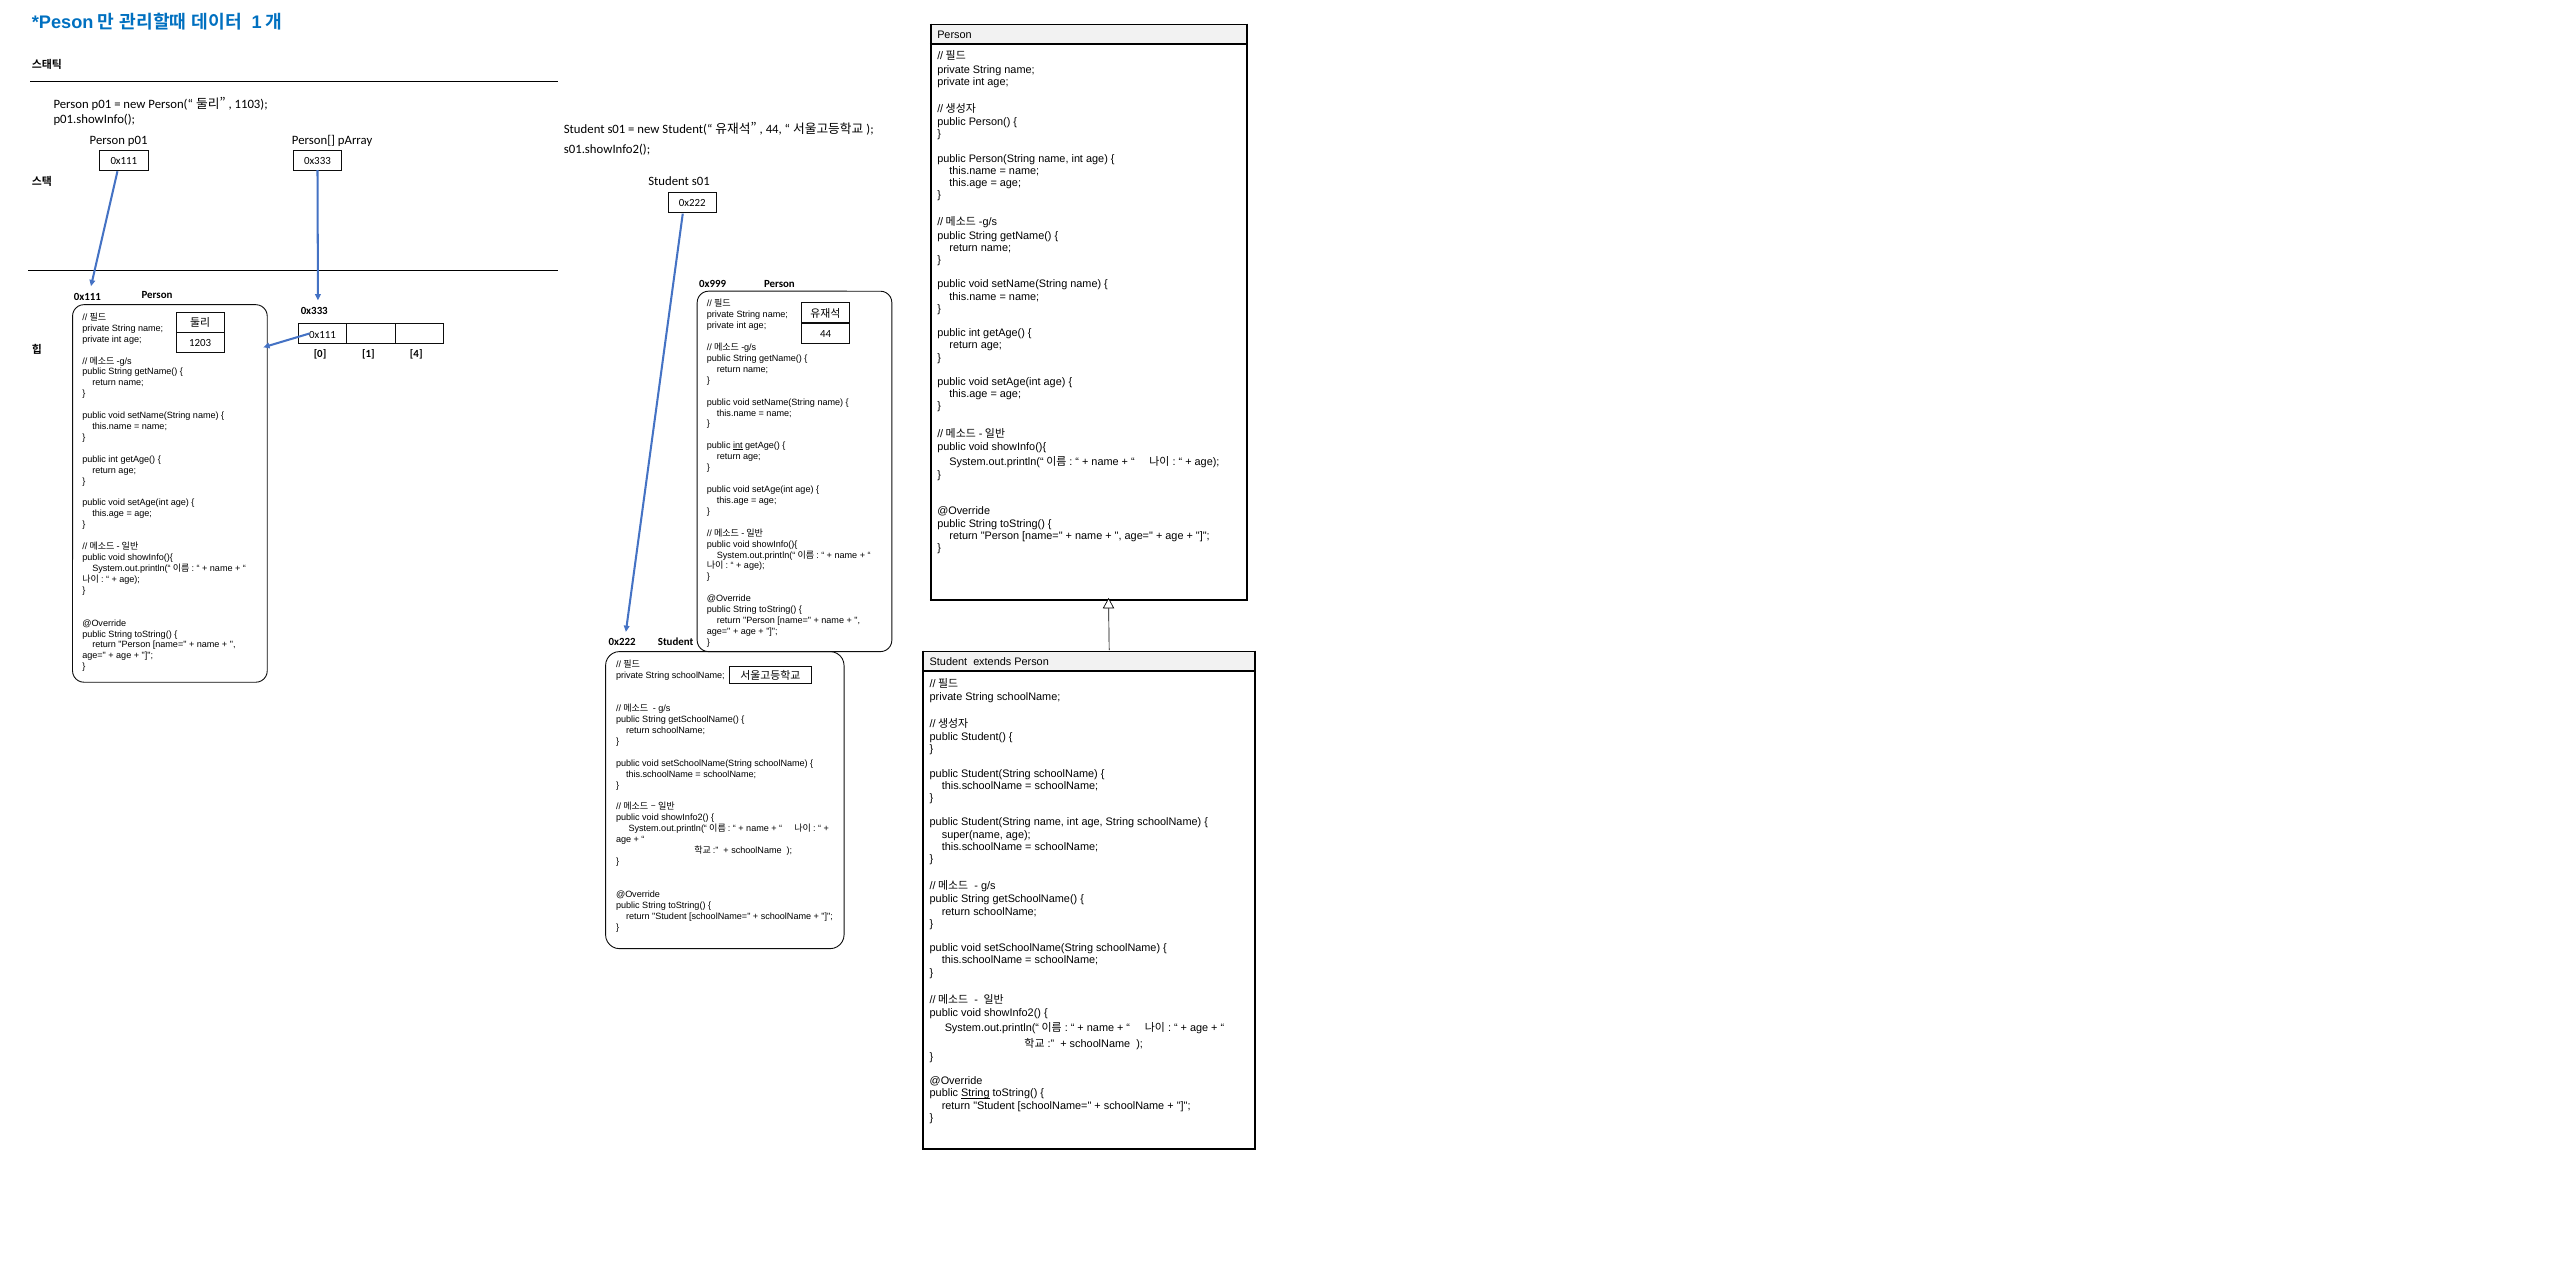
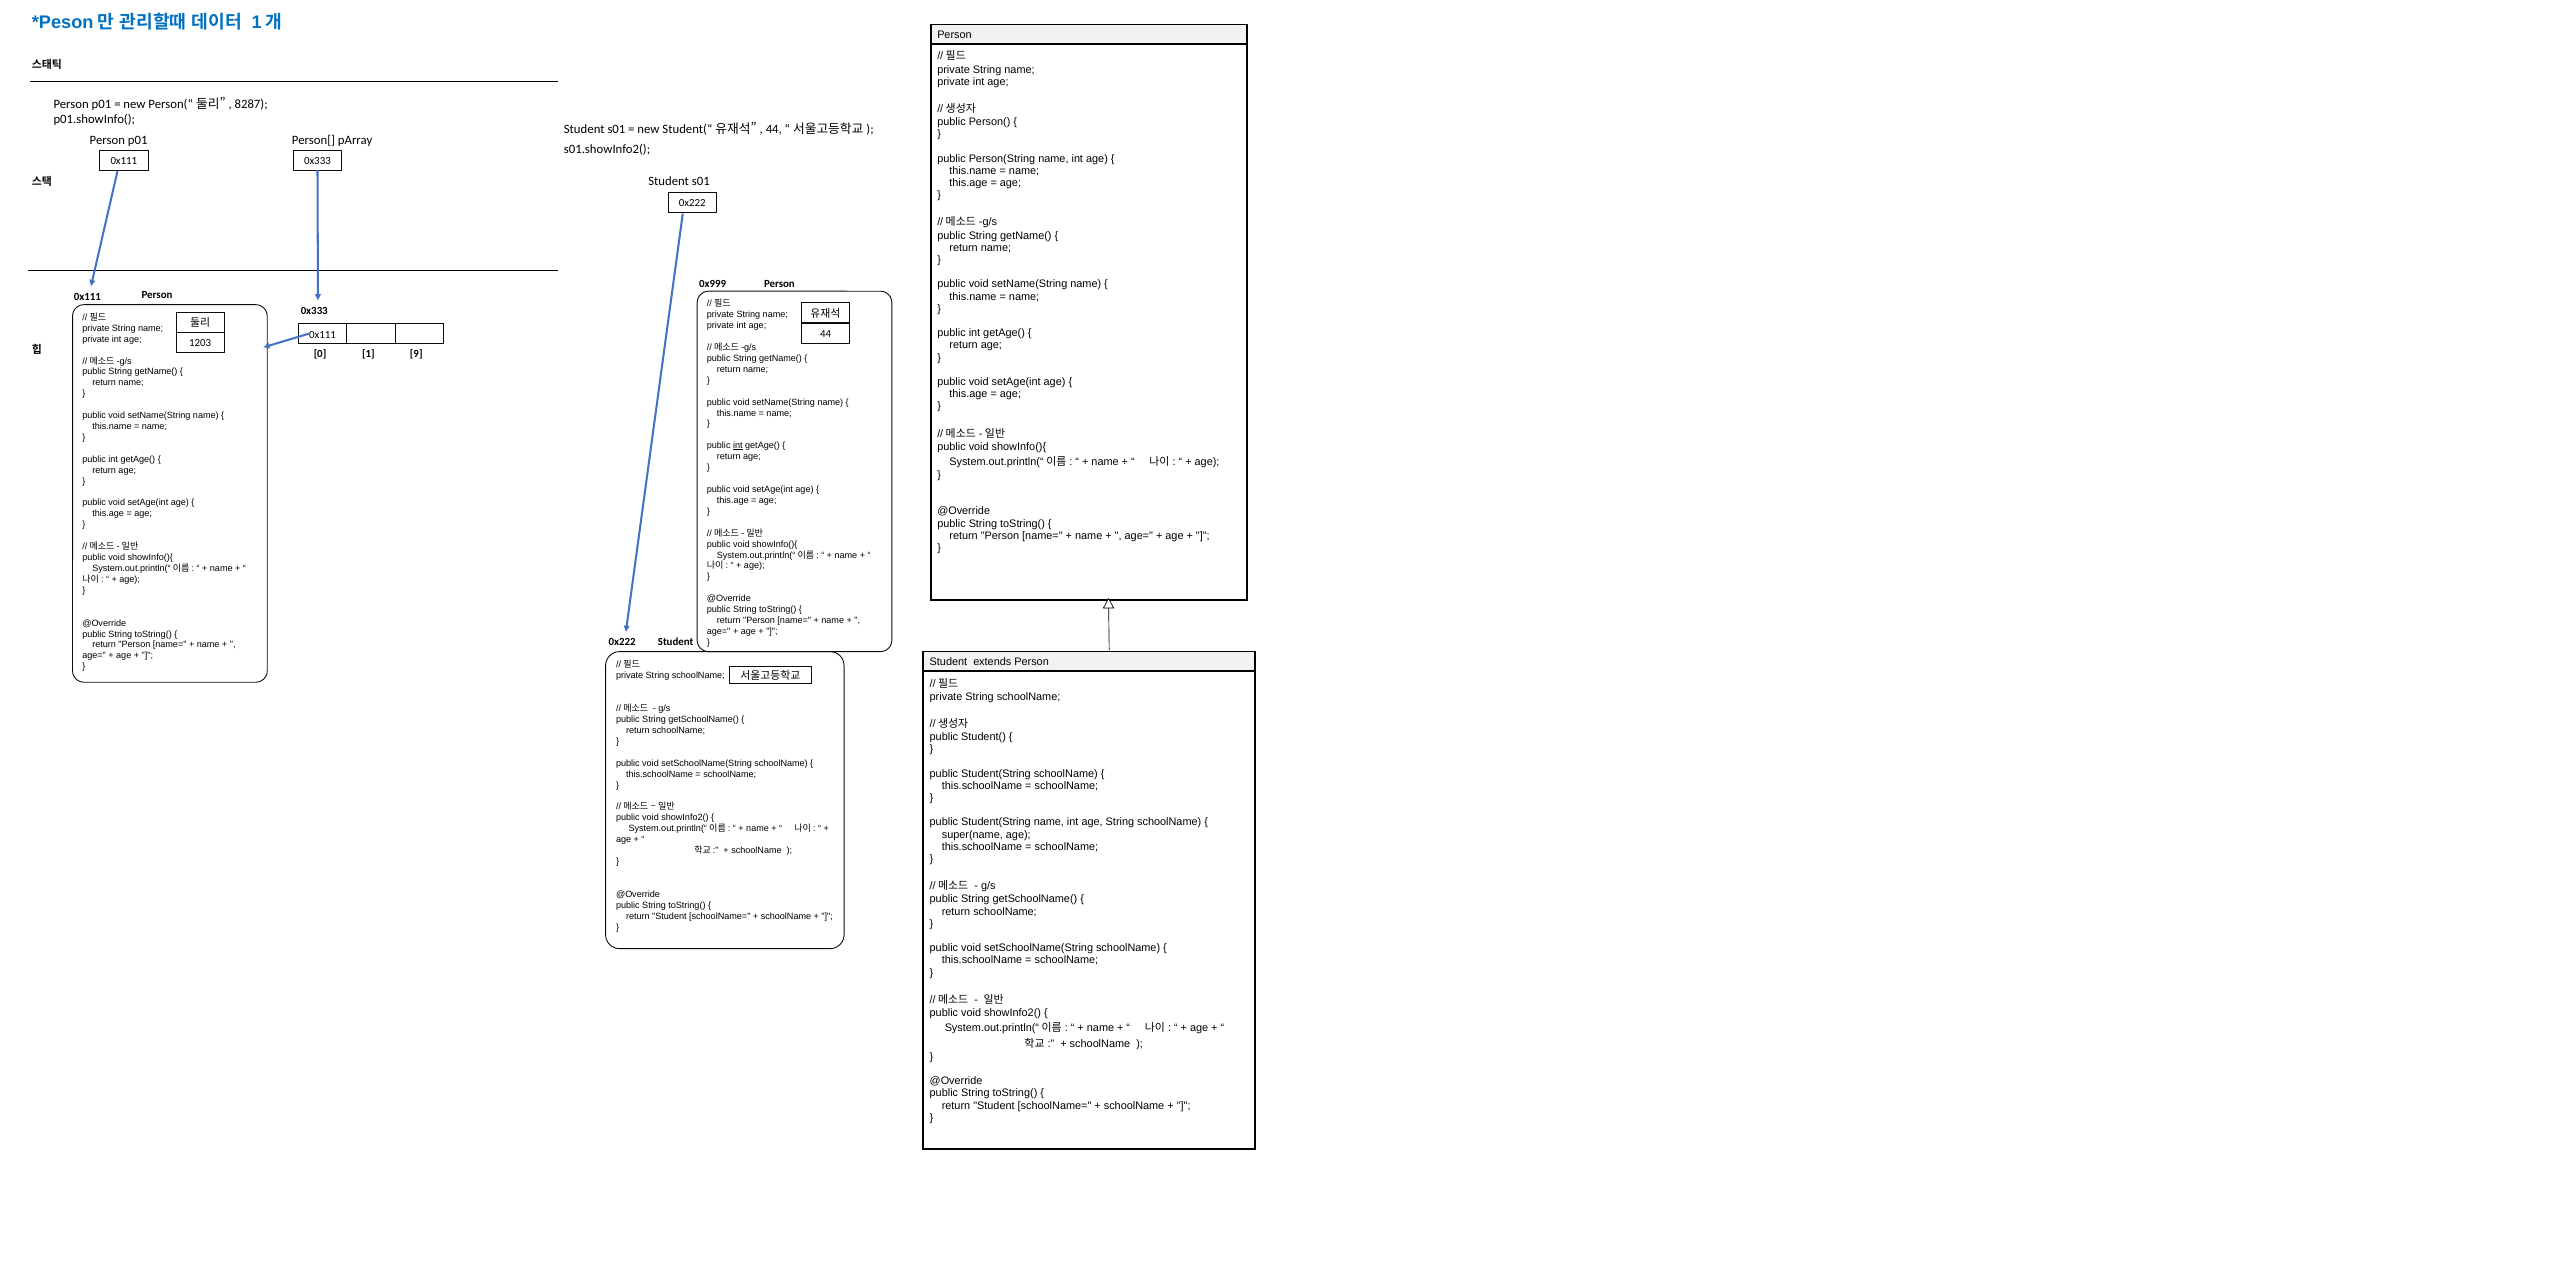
1103: 1103 -> 8287
4: 4 -> 9
String at (975, 1093) underline: present -> none
